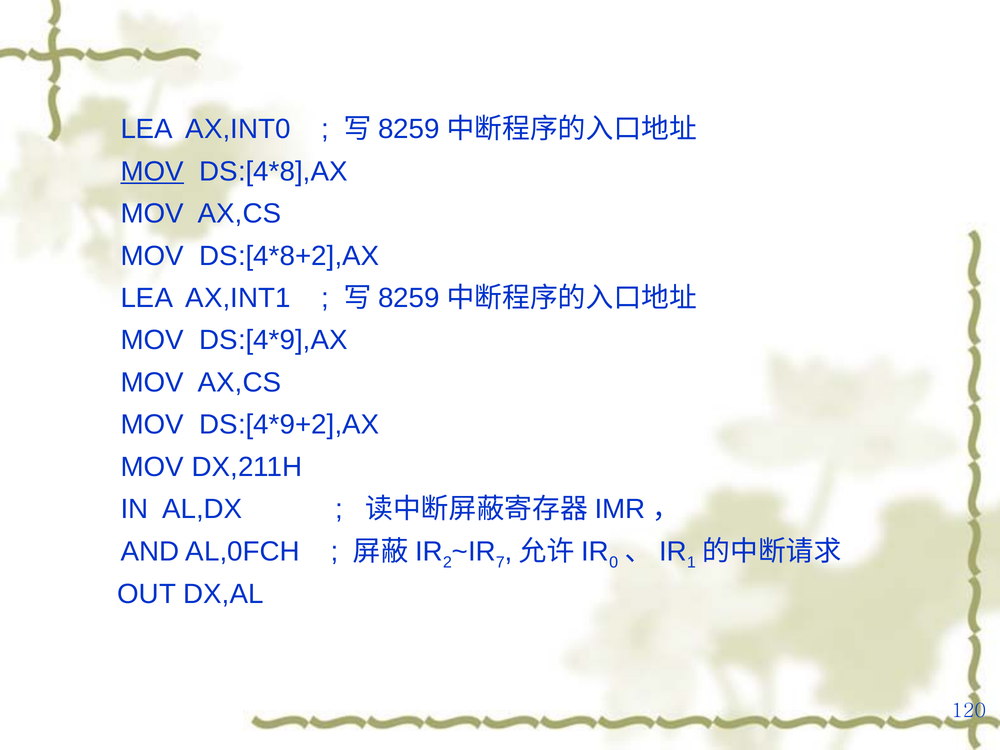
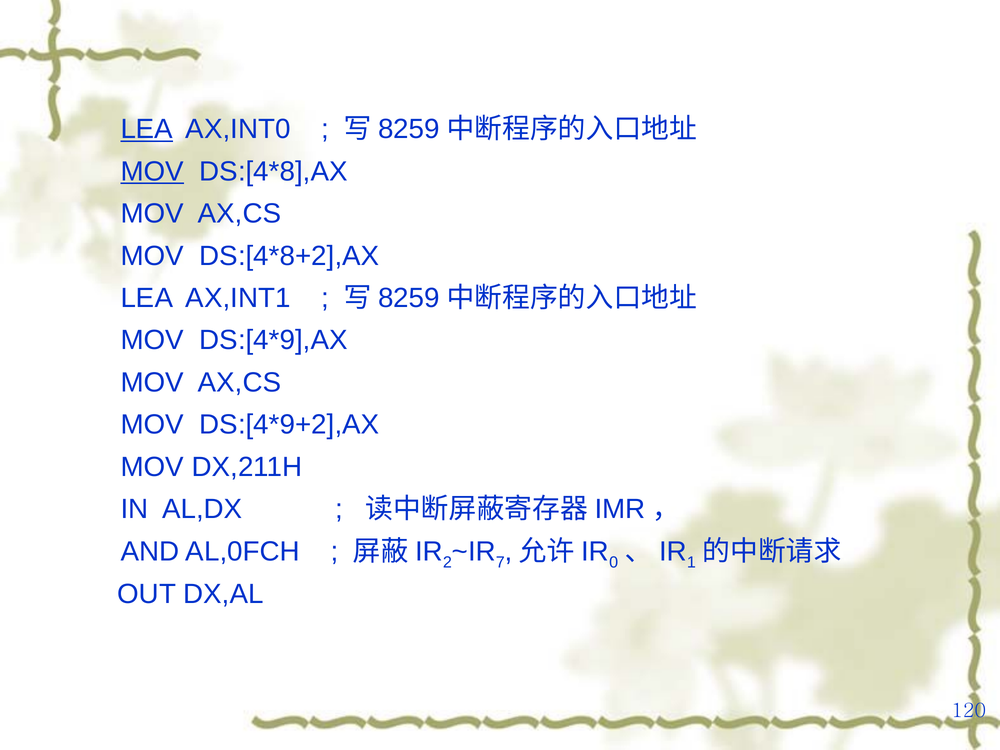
LEA at (147, 129) underline: none -> present
